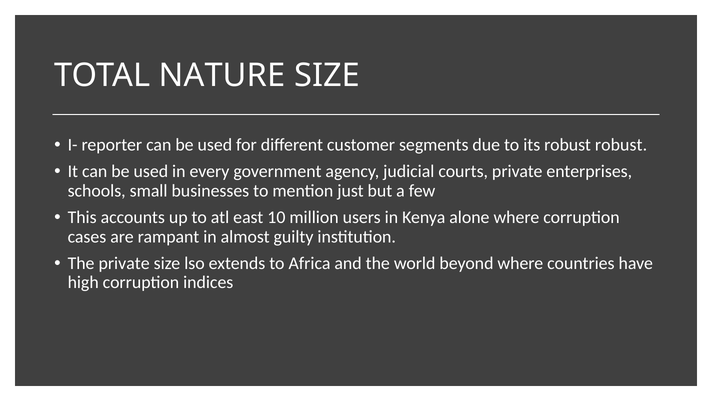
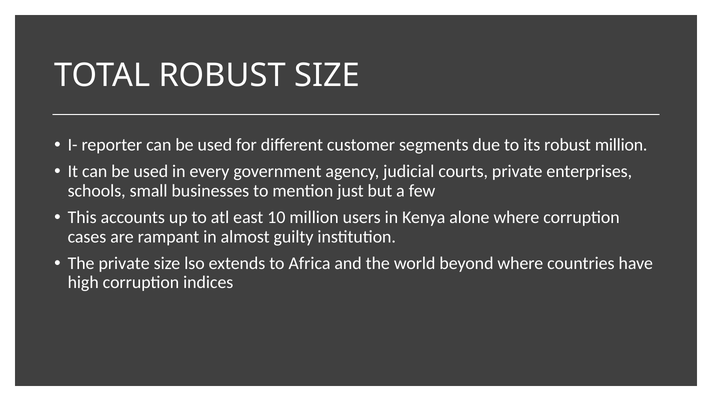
TOTAL NATURE: NATURE -> ROBUST
robust robust: robust -> million
